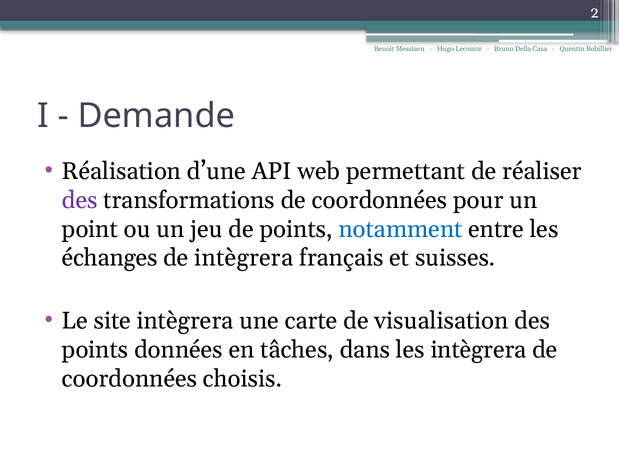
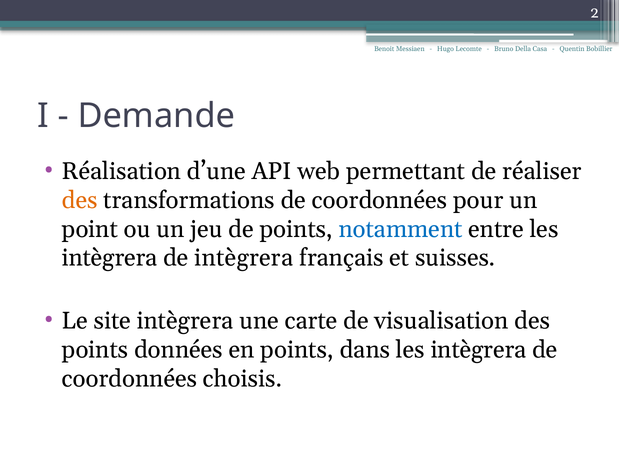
des at (80, 200) colour: purple -> orange
échanges at (110, 258): échanges -> intègrera
en tâches: tâches -> points
